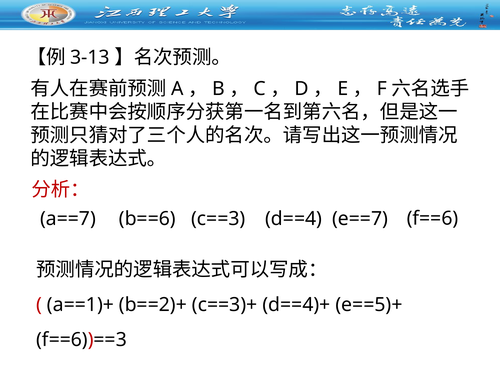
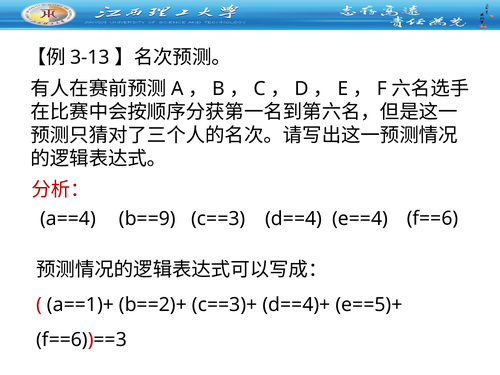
a==7: a==7 -> a==4
b==6: b==6 -> b==9
e==7: e==7 -> e==4
